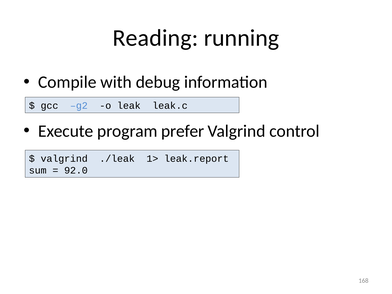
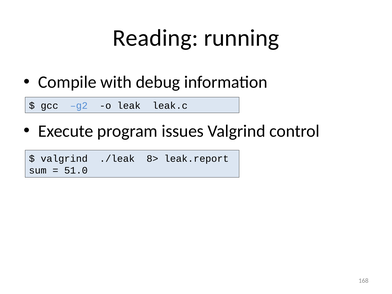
prefer: prefer -> issues
1>: 1> -> 8>
92.0: 92.0 -> 51.0
